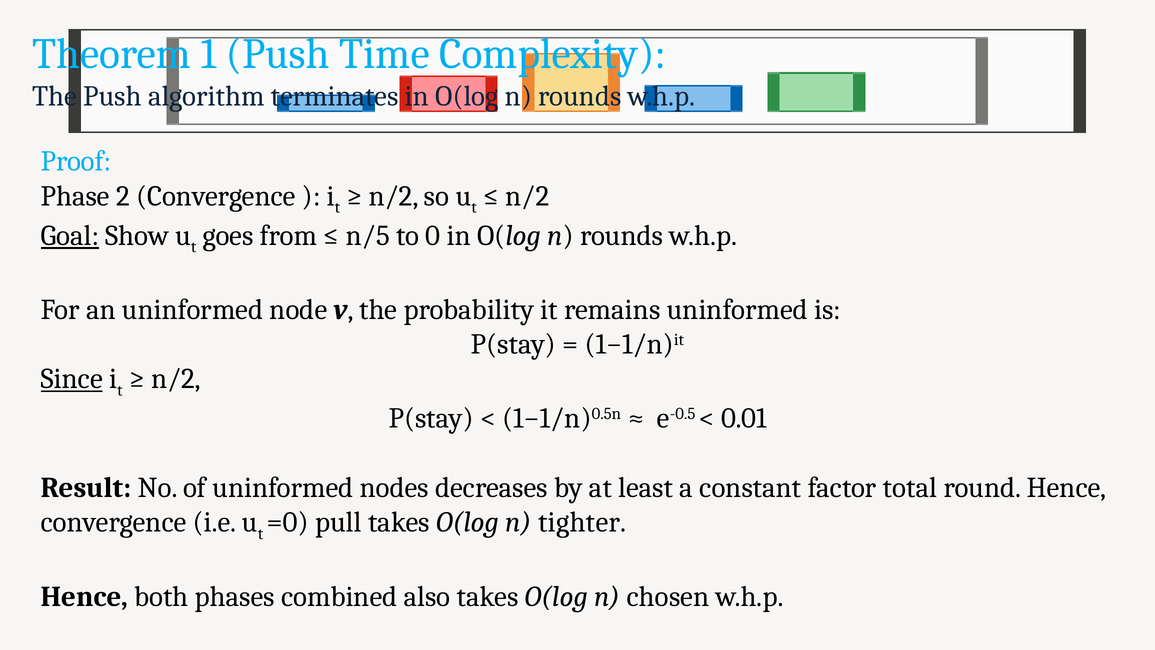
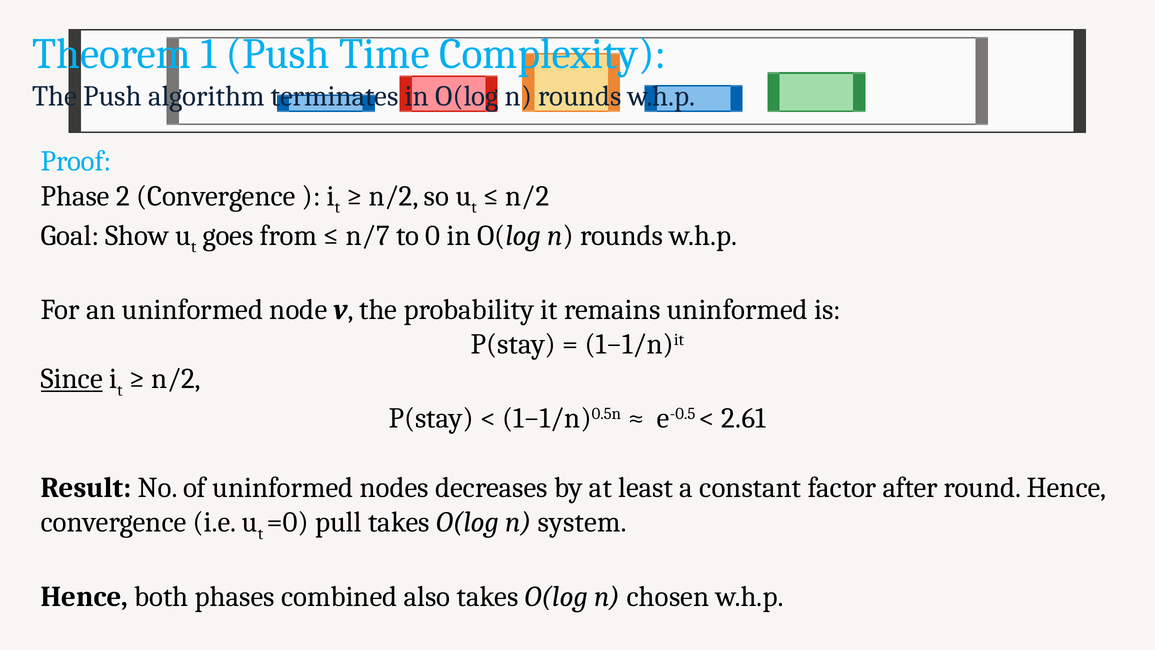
Goal underline: present -> none
n/5: n/5 -> n/7
0.01: 0.01 -> 2.61
total: total -> after
tighter: tighter -> system
